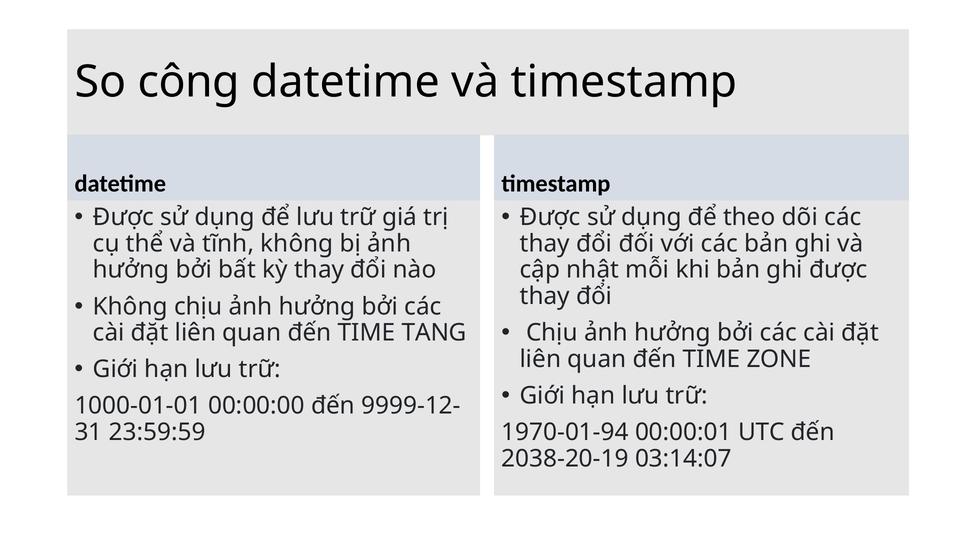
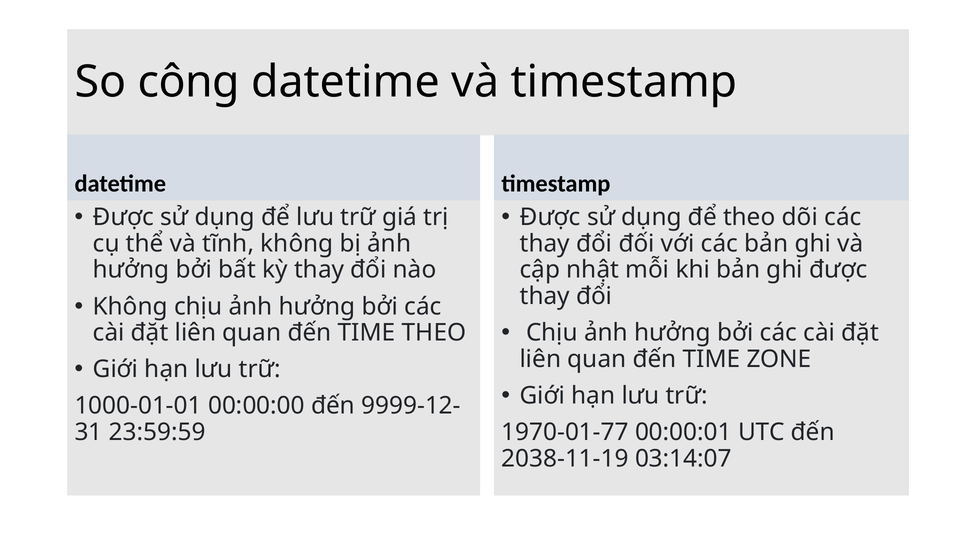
TIME TANG: TANG -> THEO
1970-01-94: 1970-01-94 -> 1970-01-77
2038-20-19: 2038-20-19 -> 2038-11-19
